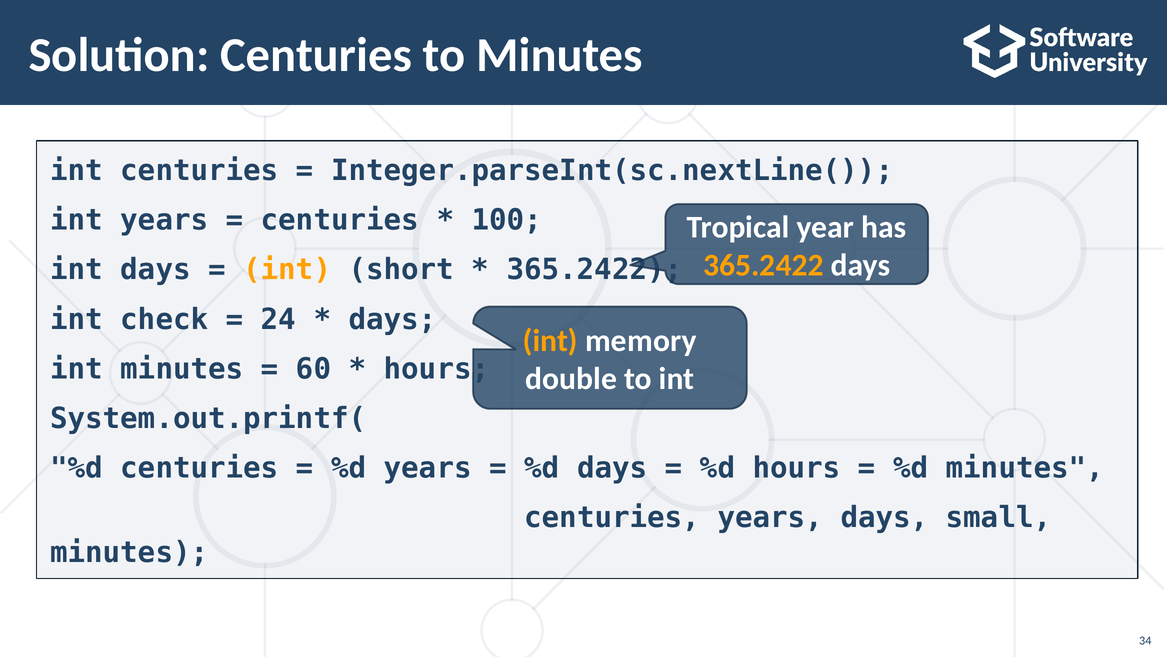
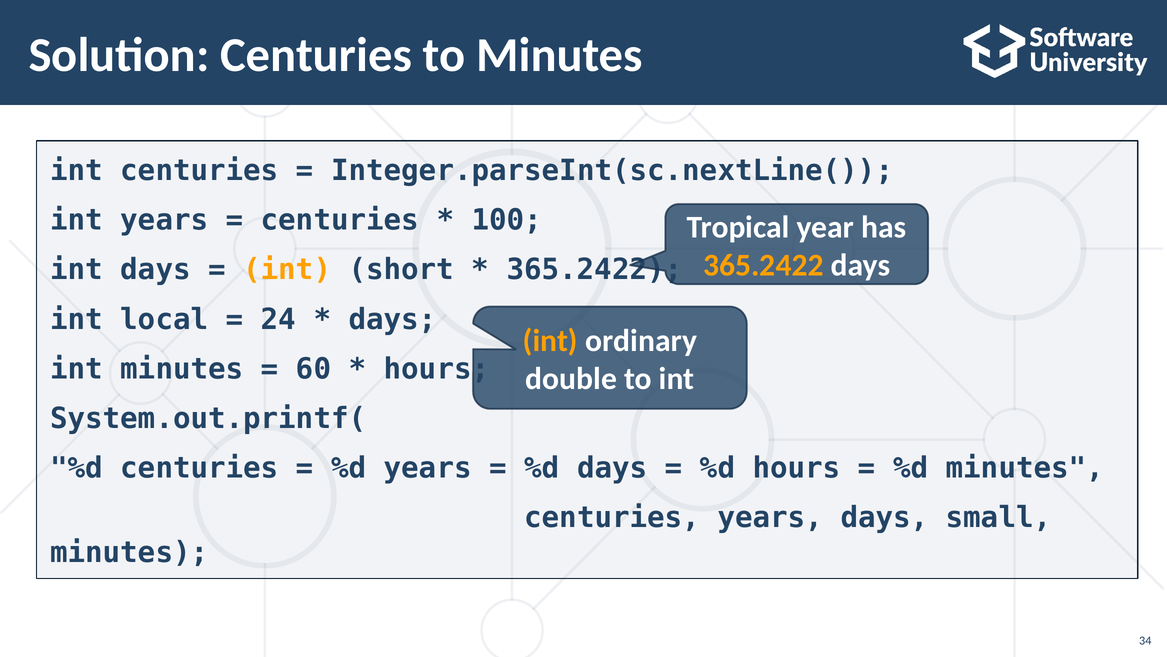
check: check -> local
memory: memory -> ordinary
